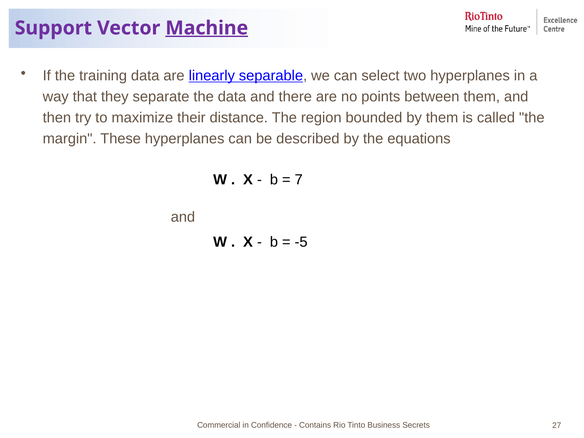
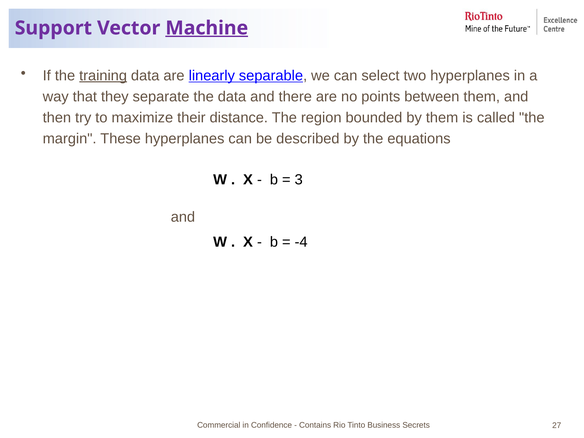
training underline: none -> present
7: 7 -> 3
-5: -5 -> -4
